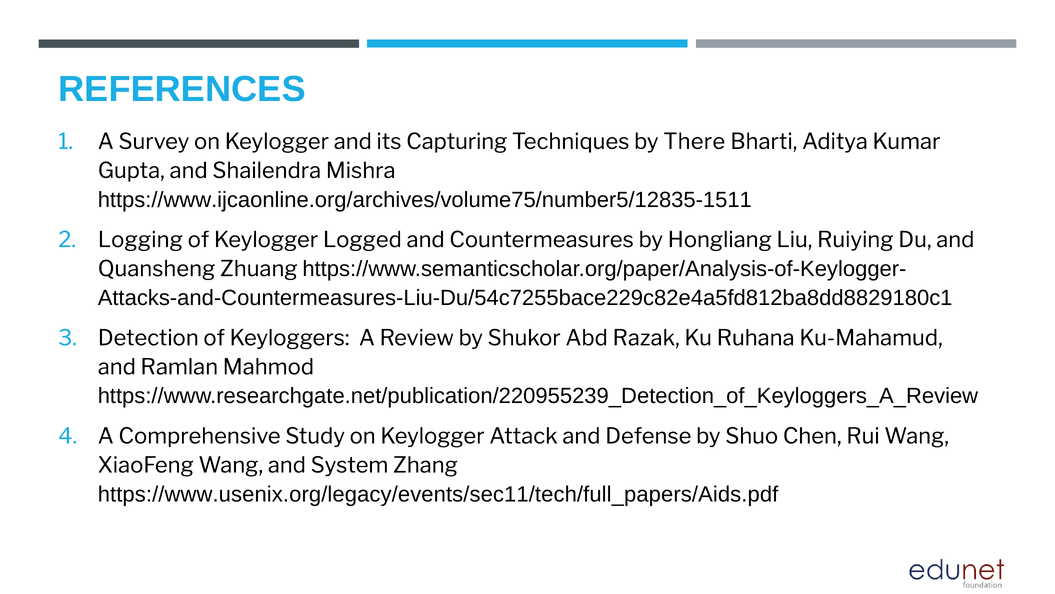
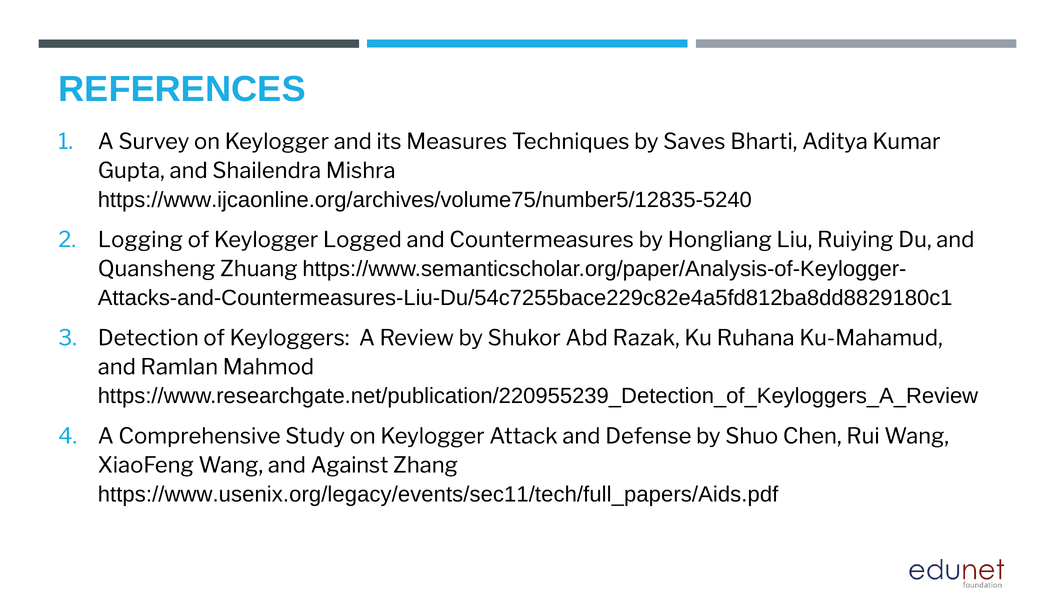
Capturing: Capturing -> Measures
There: There -> Saves
https://www.ijcaonline.org/archives/volume75/number5/12835-1511: https://www.ijcaonline.org/archives/volume75/number5/12835-1511 -> https://www.ijcaonline.org/archives/volume75/number5/12835-5240
System: System -> Against
